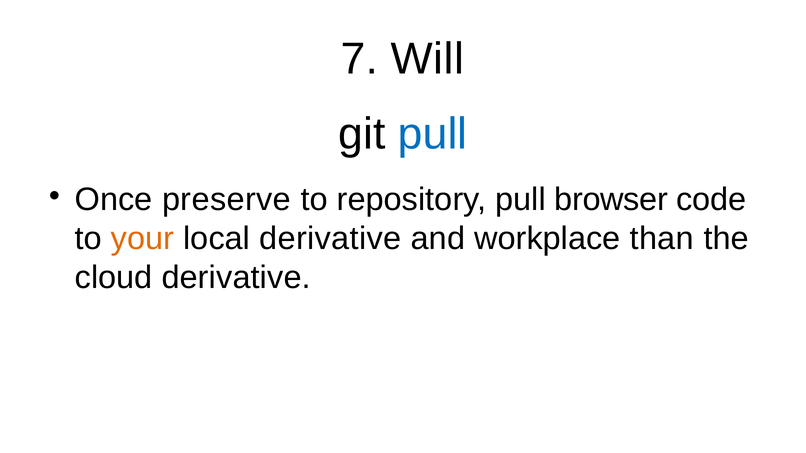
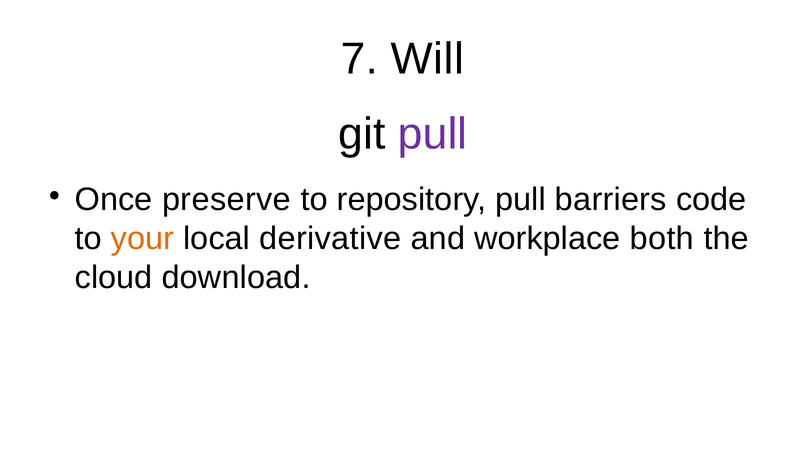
pull at (433, 134) colour: blue -> purple
browser: browser -> barriers
than: than -> both
cloud derivative: derivative -> download
